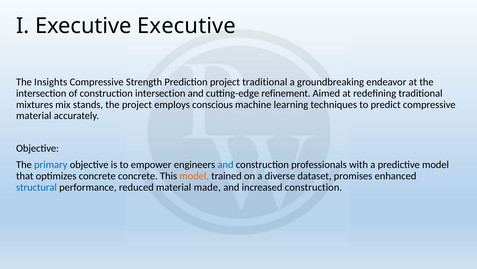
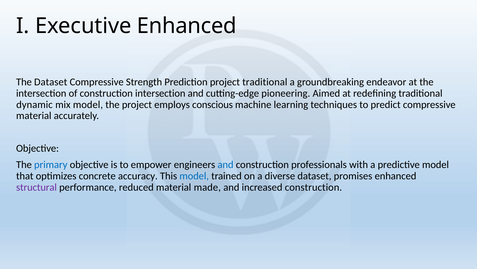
Executive Executive: Executive -> Enhanced
The Insights: Insights -> Dataset
refinement: refinement -> pioneering
mixtures: mixtures -> dynamic
mix stands: stands -> model
concrete concrete: concrete -> accuracy
model at (194, 176) colour: orange -> blue
structural colour: blue -> purple
